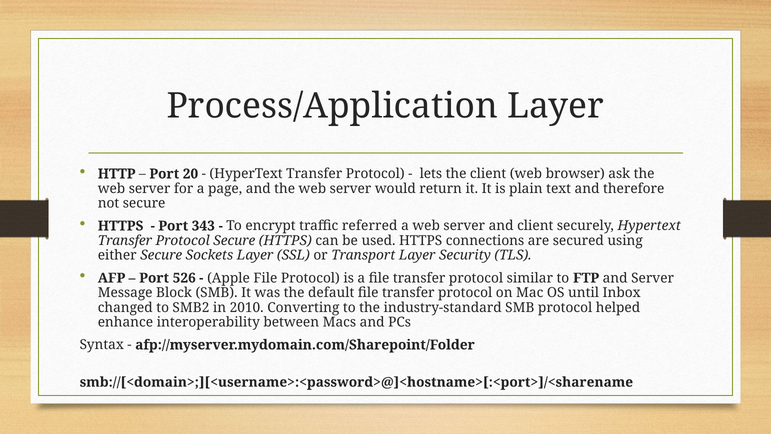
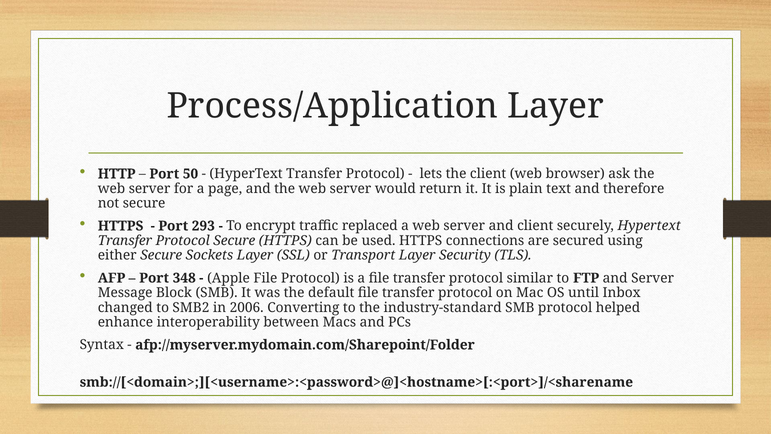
20: 20 -> 50
343: 343 -> 293
referred: referred -> replaced
526: 526 -> 348
2010: 2010 -> 2006
